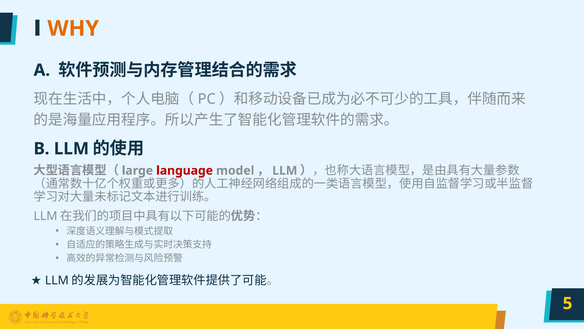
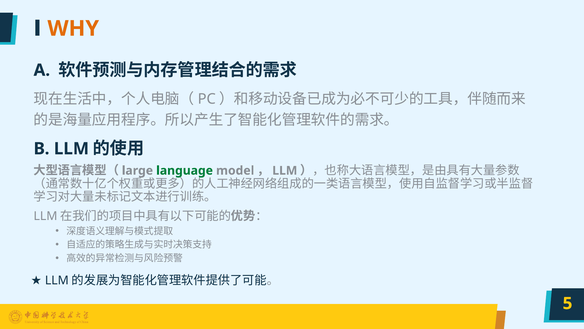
language colour: red -> green
